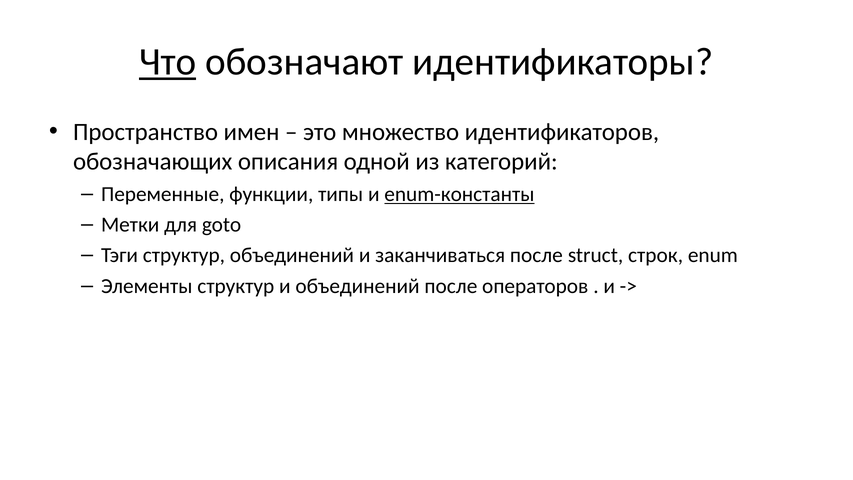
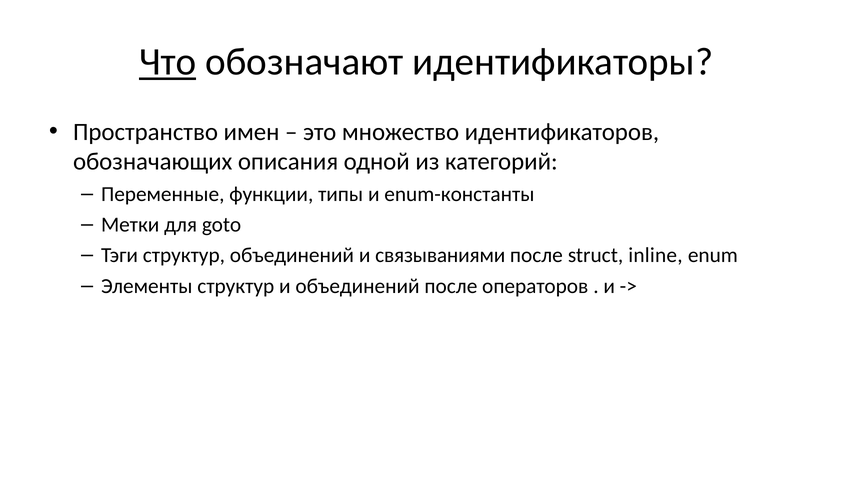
enum-константы underline: present -> none
заканчиваться: заканчиваться -> связываниями
строк: строк -> inline
